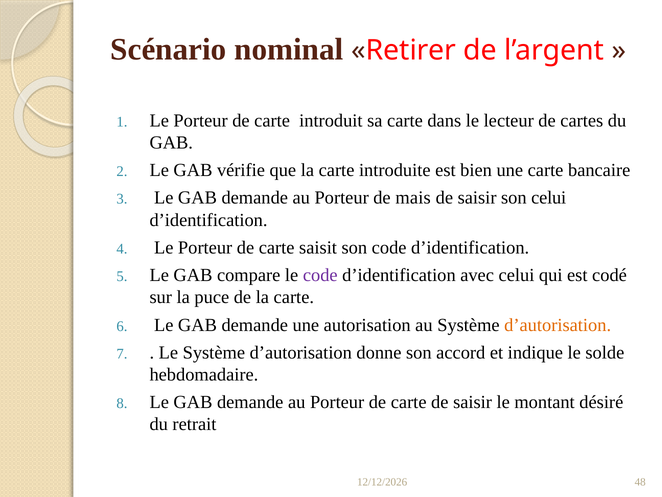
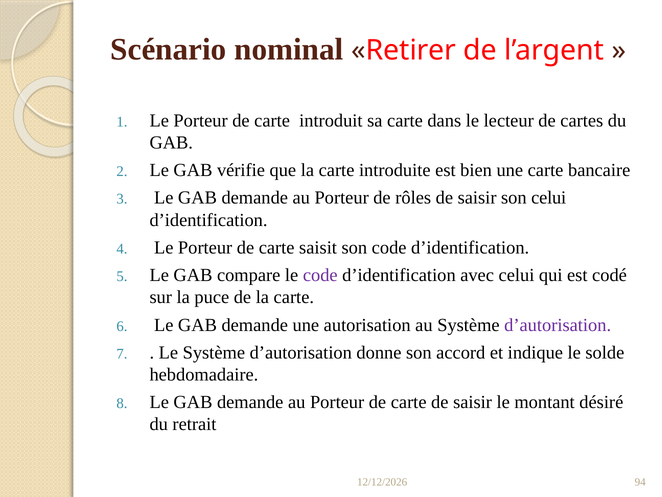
mais: mais -> rôles
d’autorisation at (558, 325) colour: orange -> purple
48: 48 -> 94
